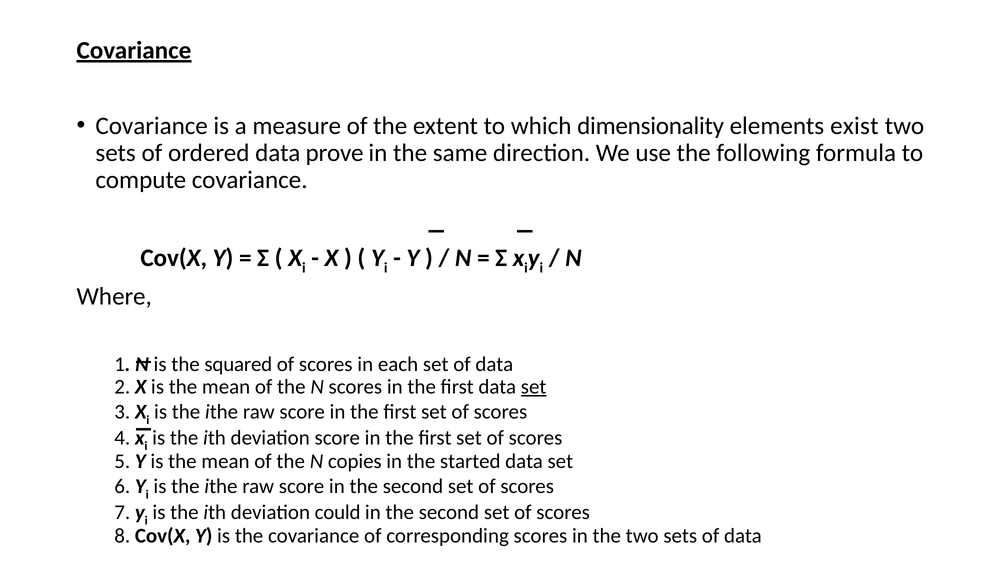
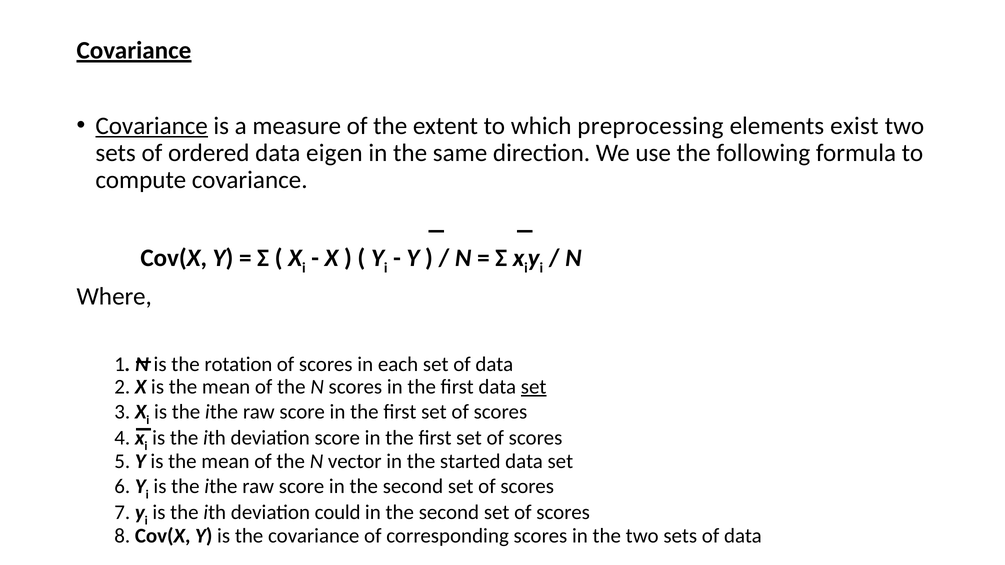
Covariance at (152, 126) underline: none -> present
dimensionality: dimensionality -> preprocessing
prove: prove -> eigen
squared: squared -> rotation
copies: copies -> vector
